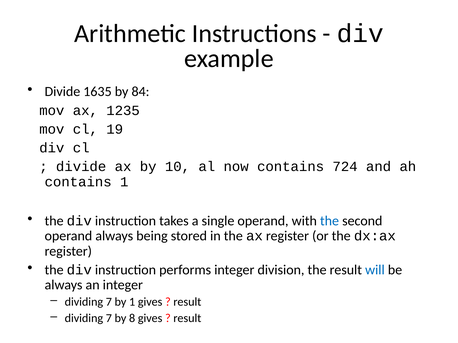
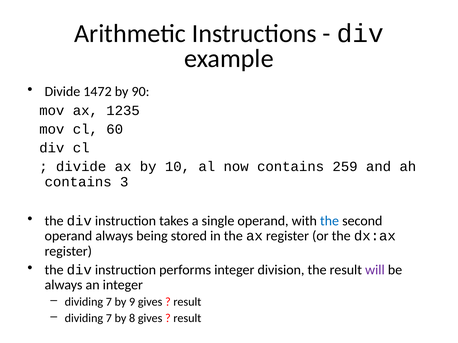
1635: 1635 -> 1472
84: 84 -> 90
19: 19 -> 60
724: 724 -> 259
contains 1: 1 -> 3
will colour: blue -> purple
by 1: 1 -> 9
